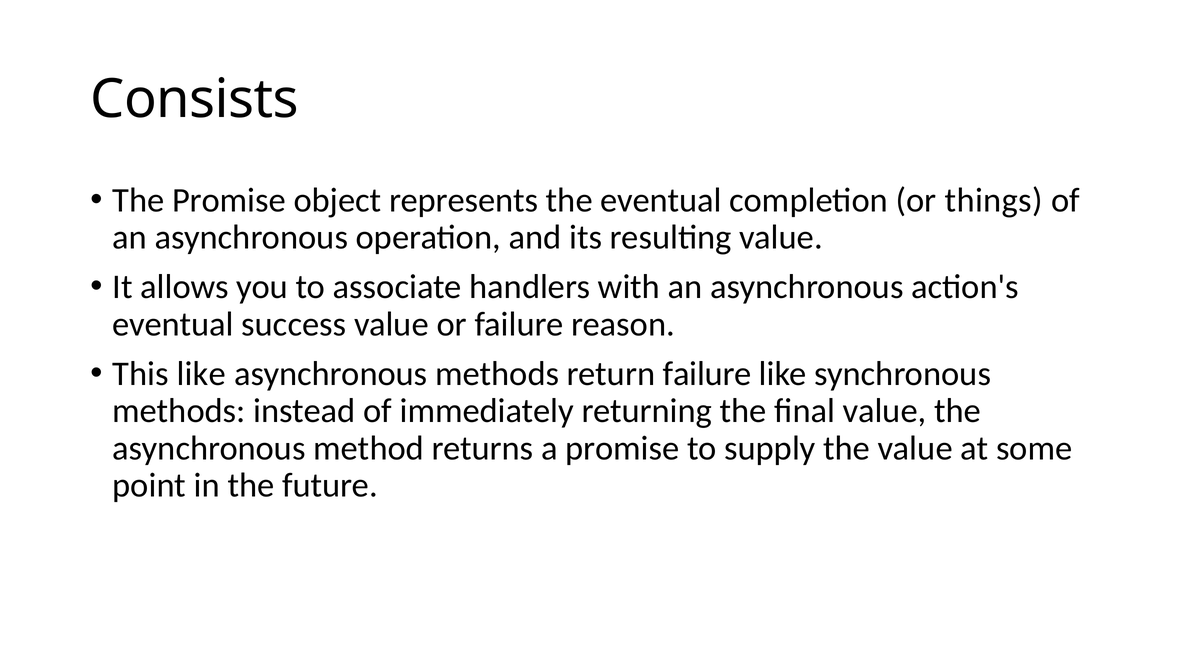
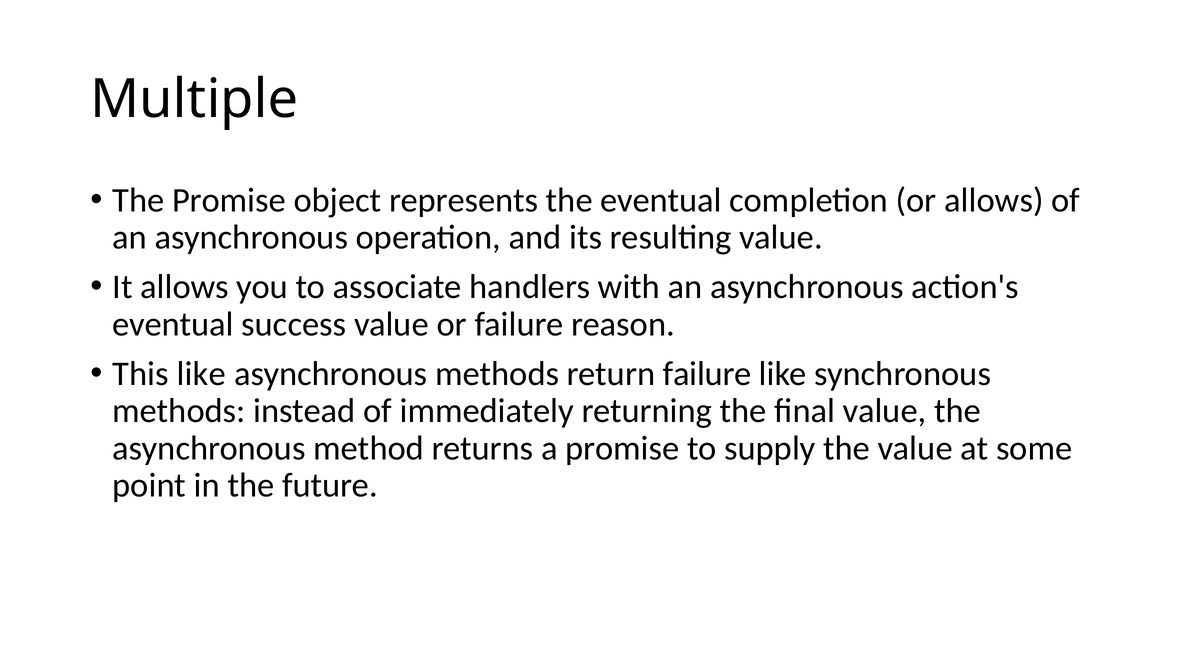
Consists: Consists -> Multiple
or things: things -> allows
